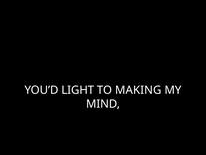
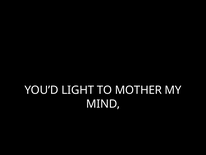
MAKING: MAKING -> MOTHER
